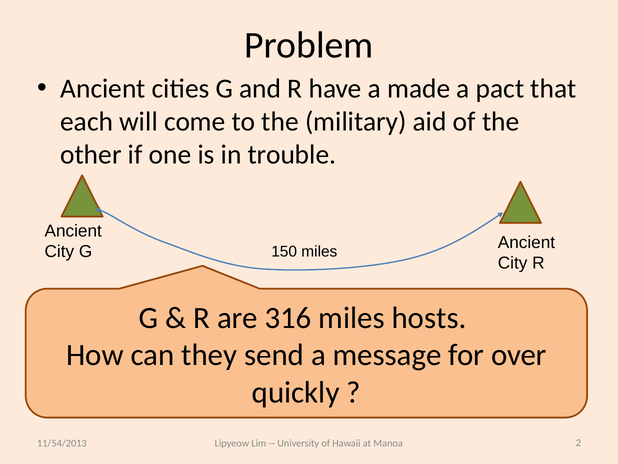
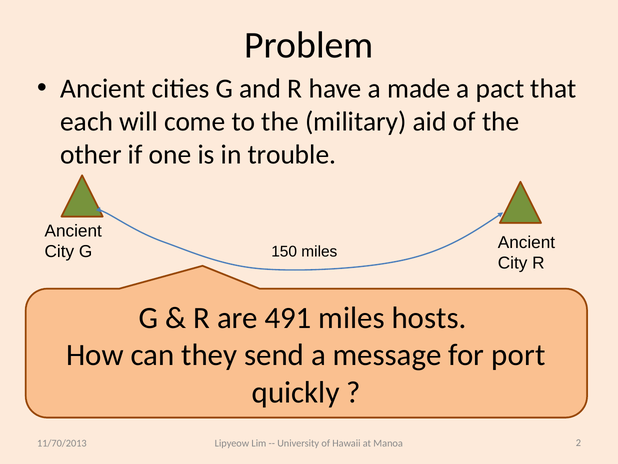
316: 316 -> 491
over: over -> port
11/54/2013: 11/54/2013 -> 11/70/2013
